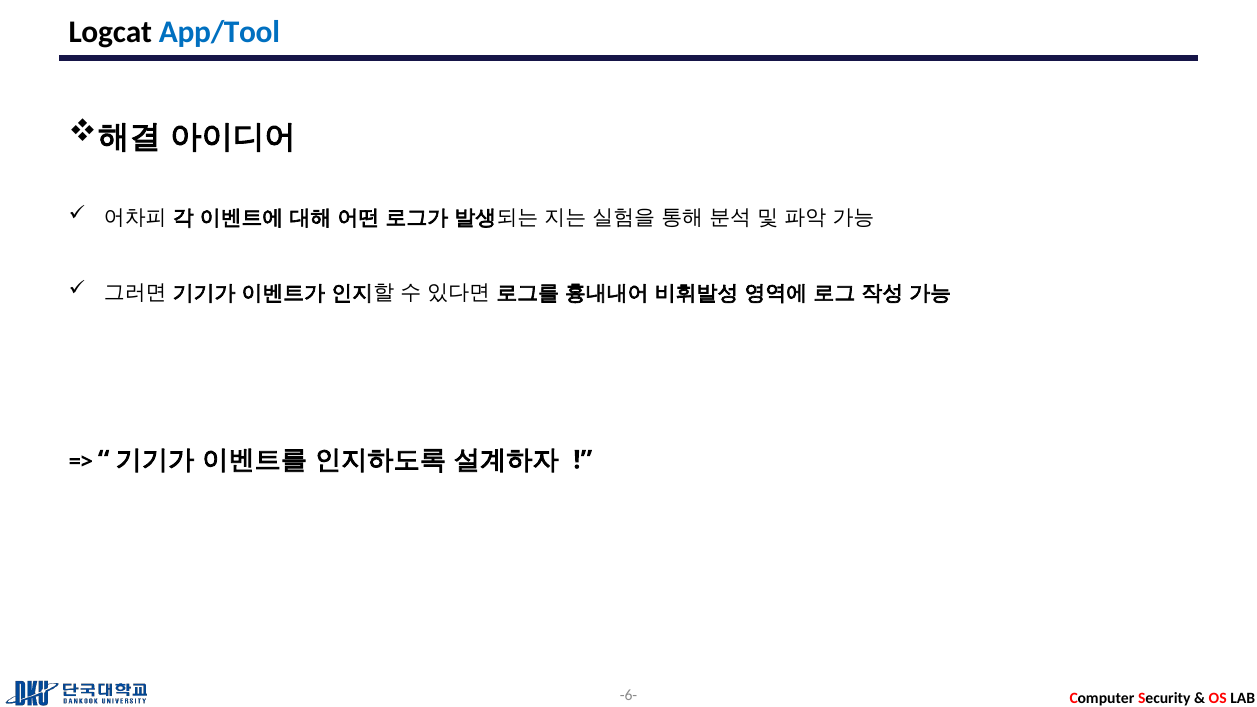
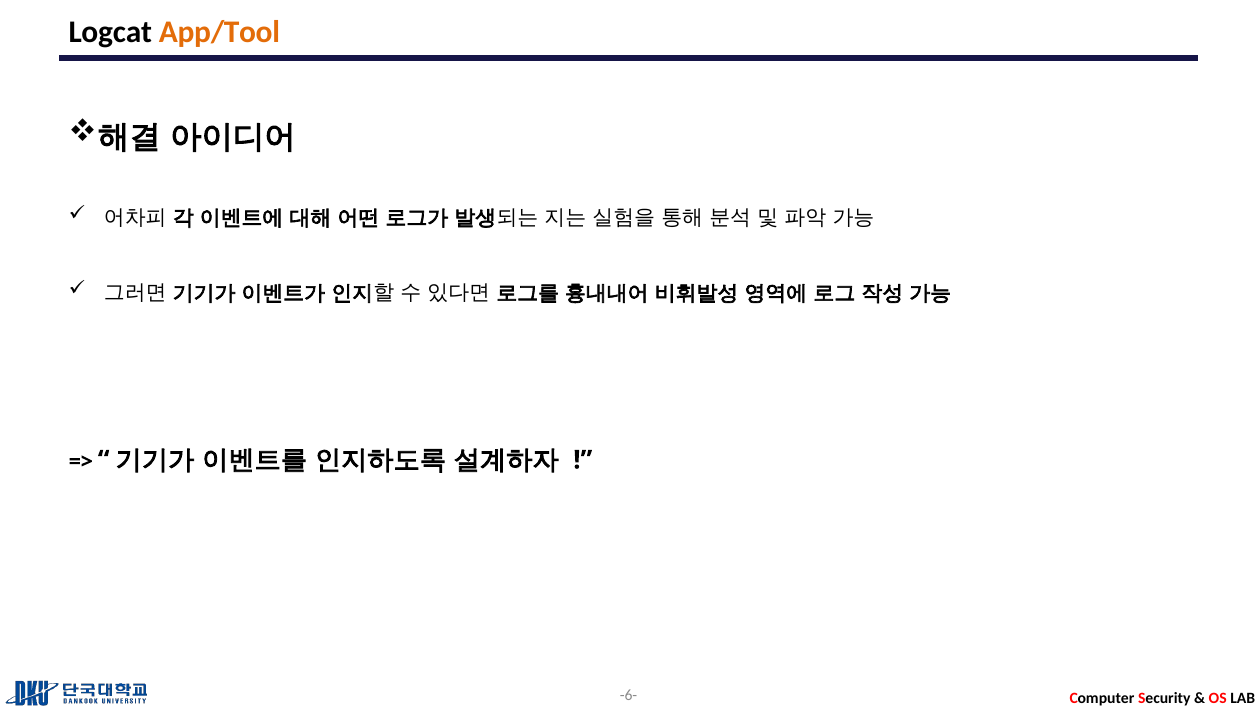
App/Tool colour: blue -> orange
